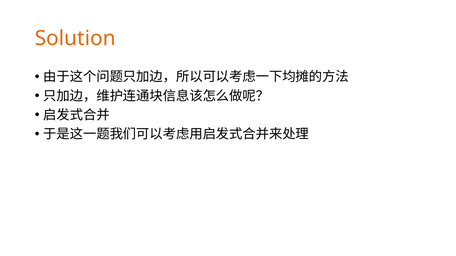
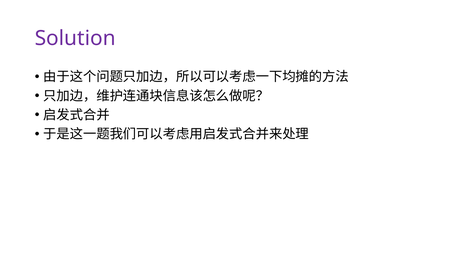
Solution colour: orange -> purple
